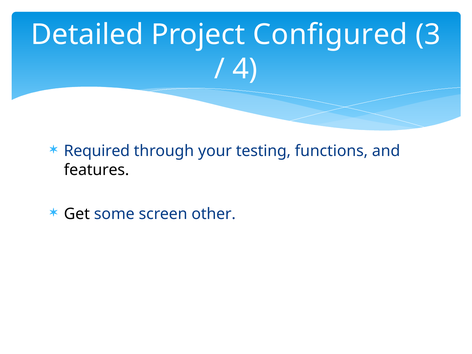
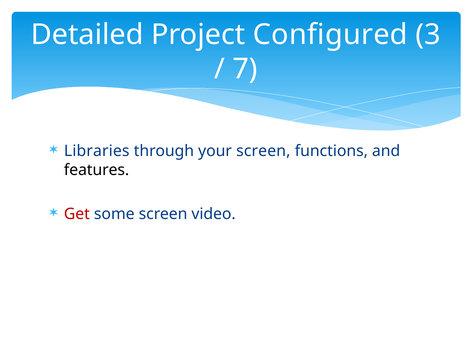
4: 4 -> 7
Required: Required -> Libraries
your testing: testing -> screen
Get colour: black -> red
other: other -> video
